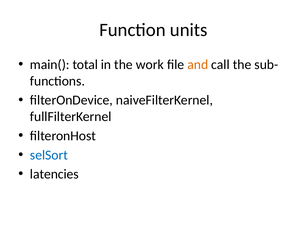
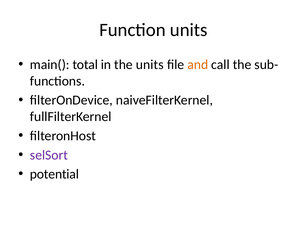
the work: work -> units
selSort colour: blue -> purple
latencies: latencies -> potential
